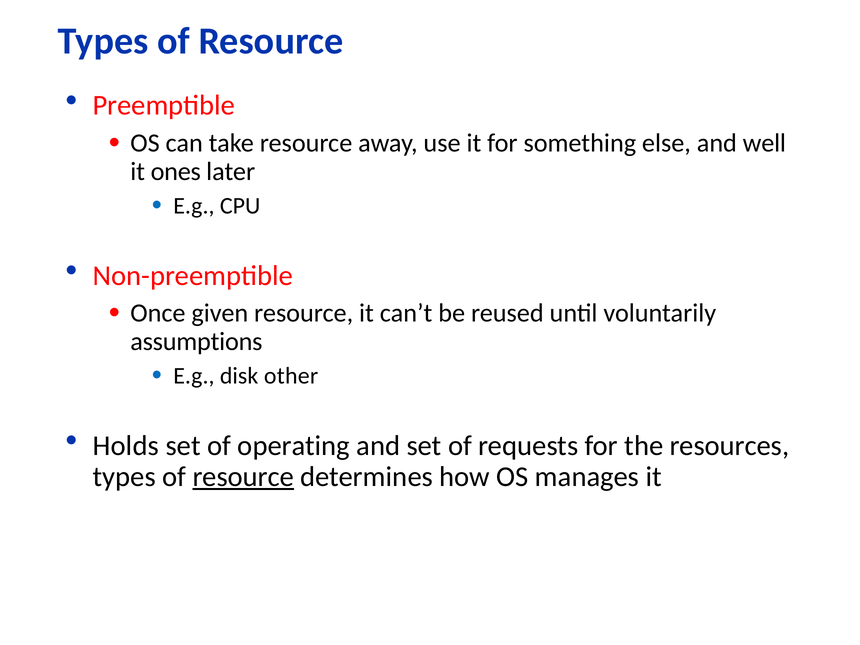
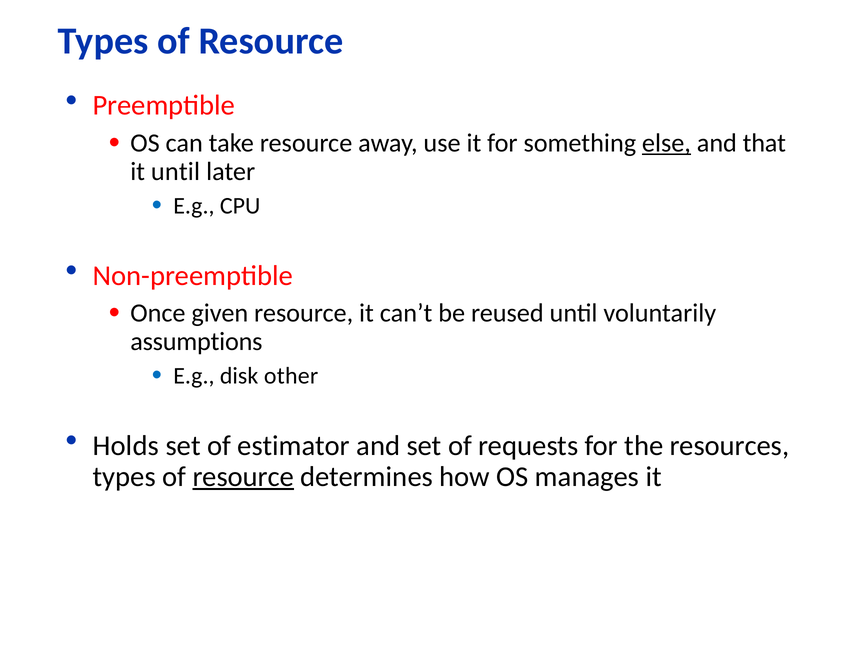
else underline: none -> present
well: well -> that
it ones: ones -> until
operating: operating -> estimator
